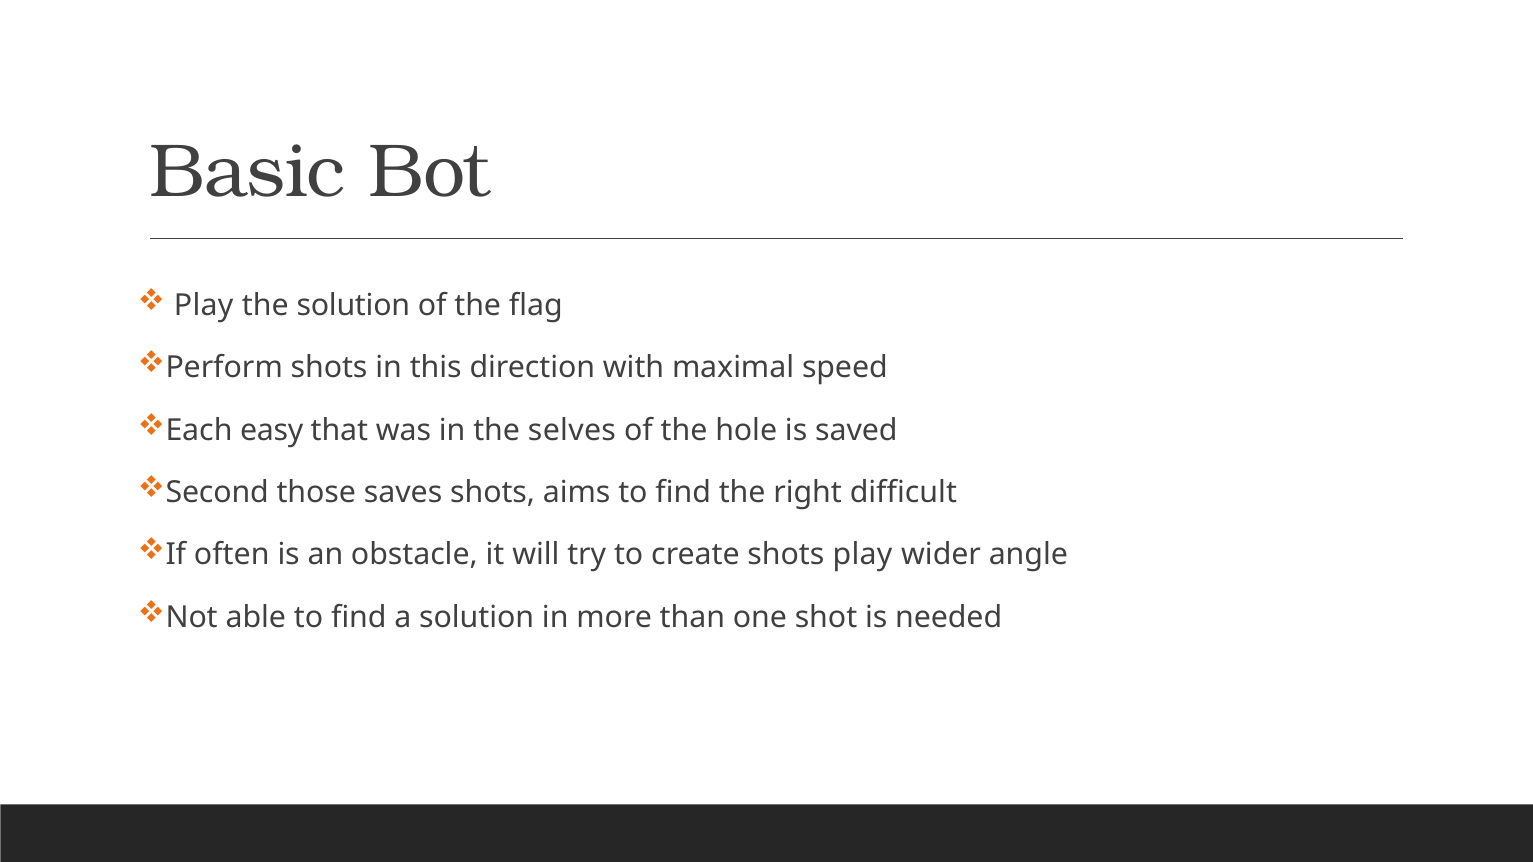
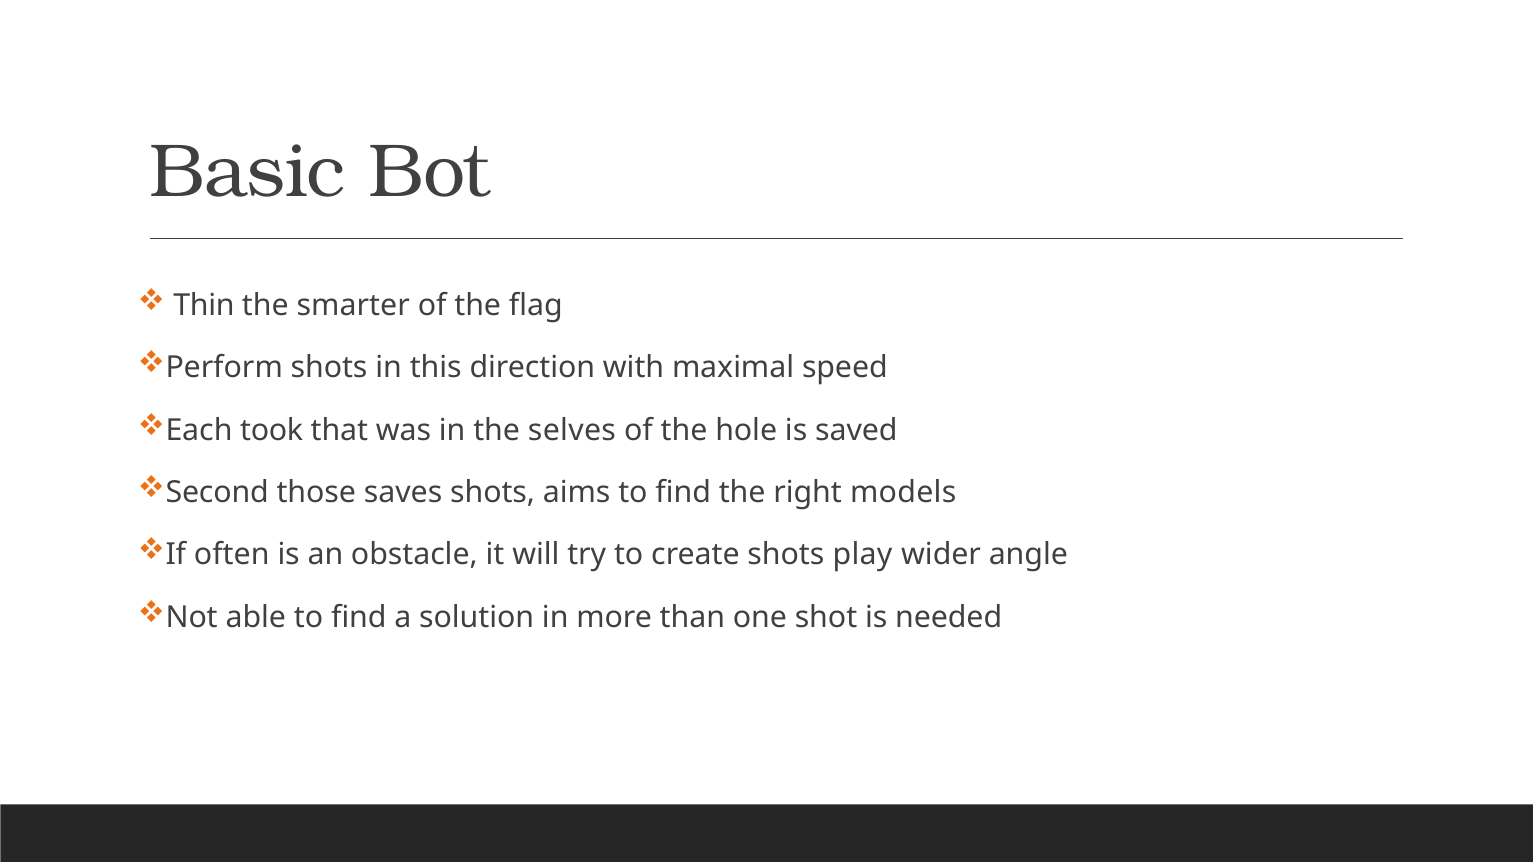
Play at (204, 305): Play -> Thin
the solution: solution -> smarter
easy: easy -> took
difficult: difficult -> models
